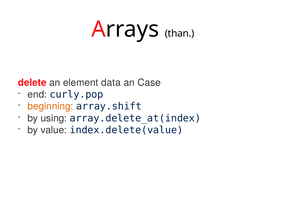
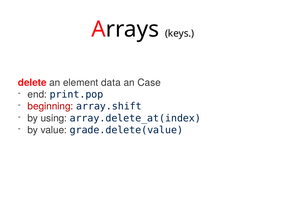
than: than -> keys
curly.pop: curly.pop -> print.pop
beginning colour: orange -> red
index.delete(value: index.delete(value -> grade.delete(value
